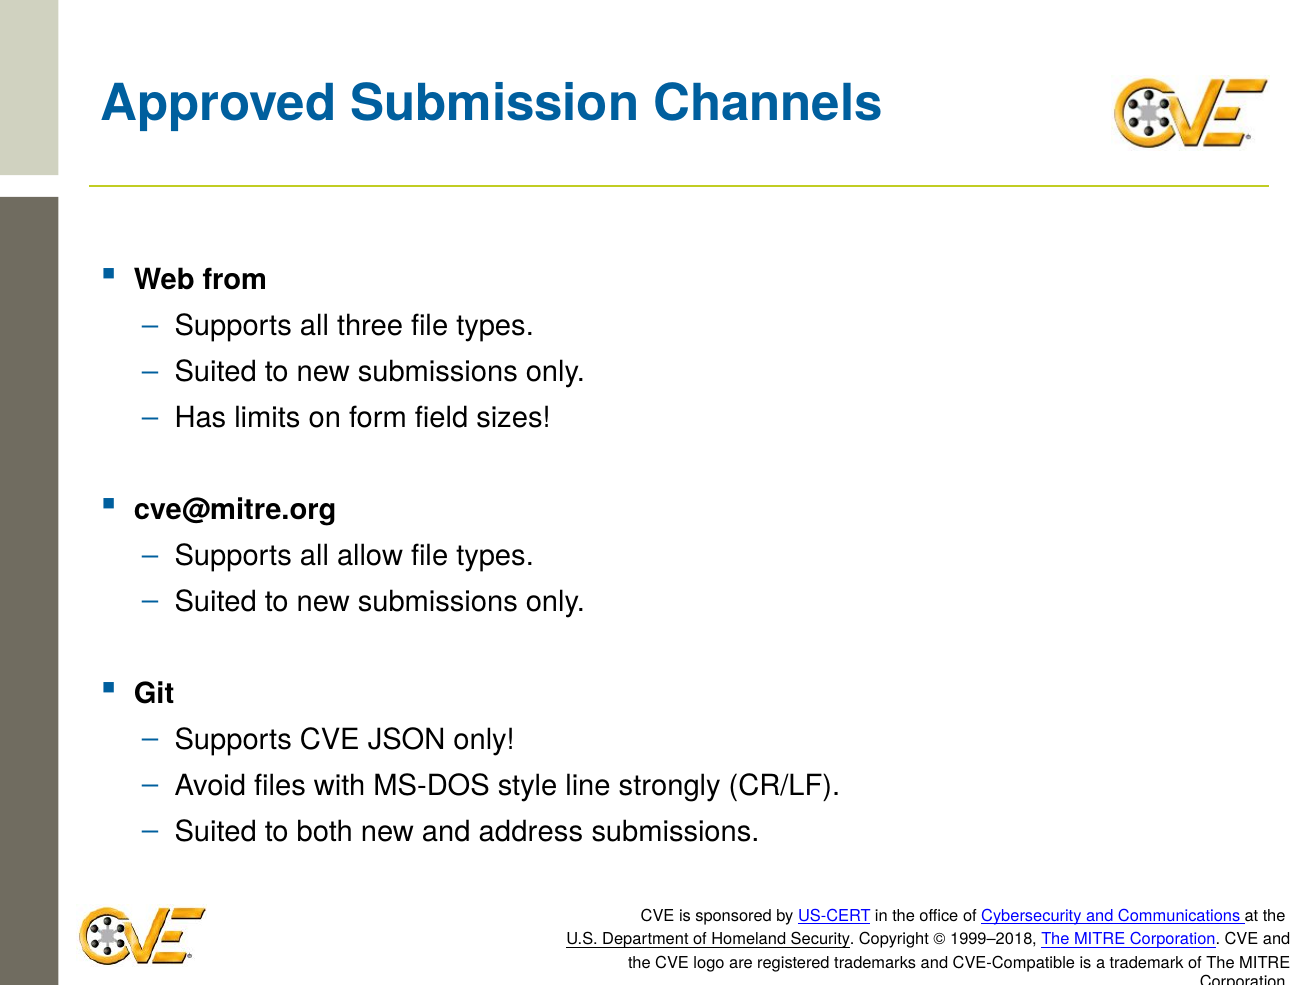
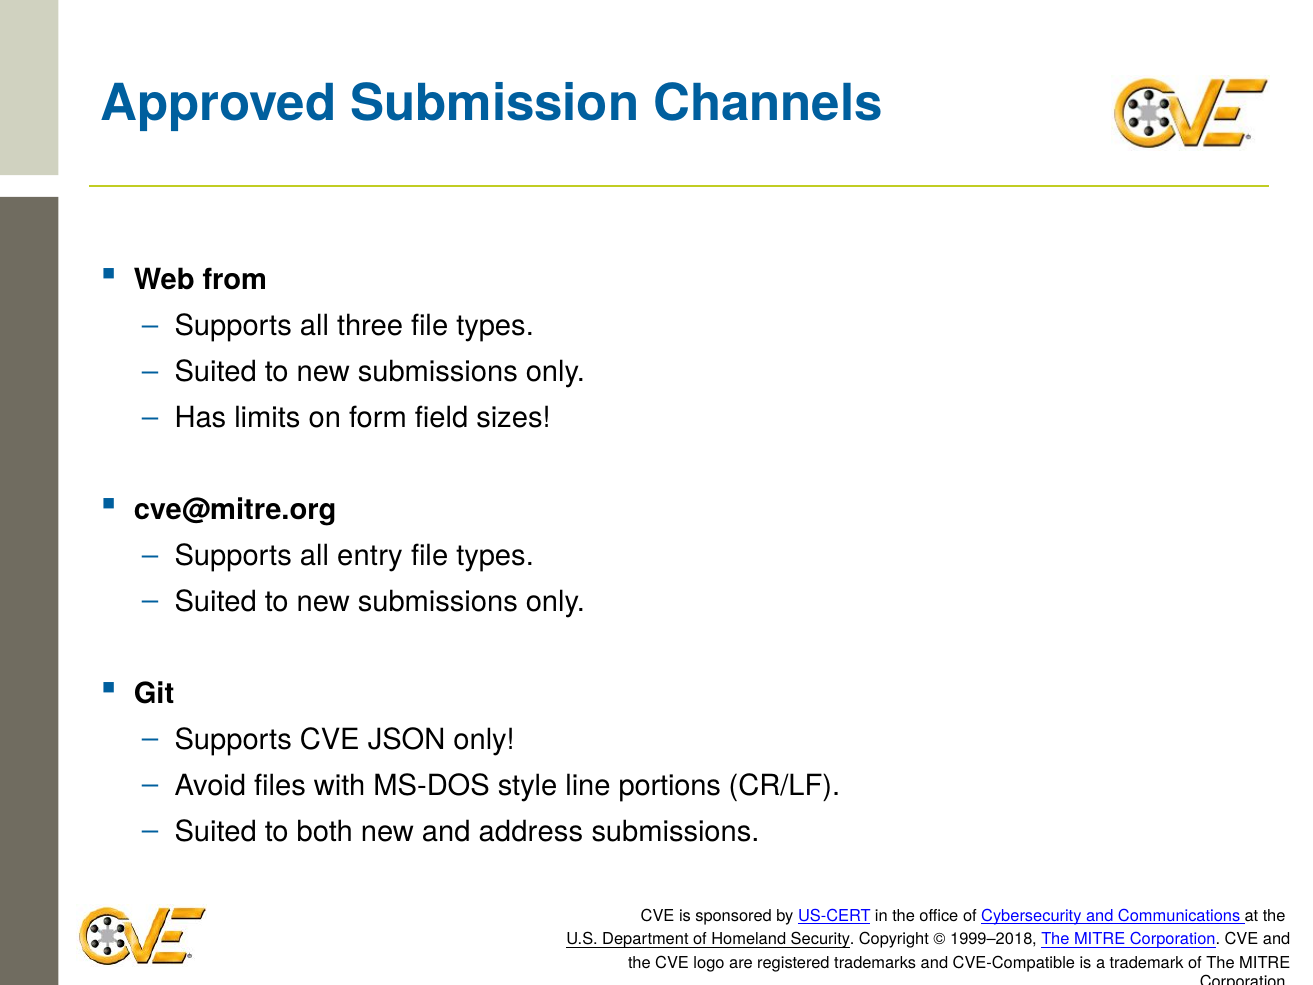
allow: allow -> entry
strongly: strongly -> portions
